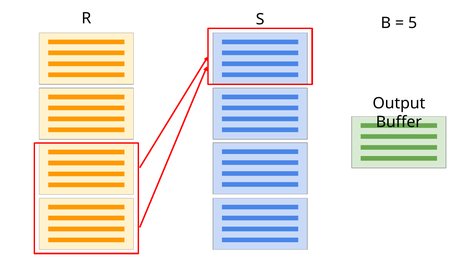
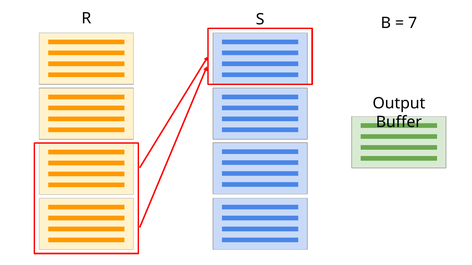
5: 5 -> 7
